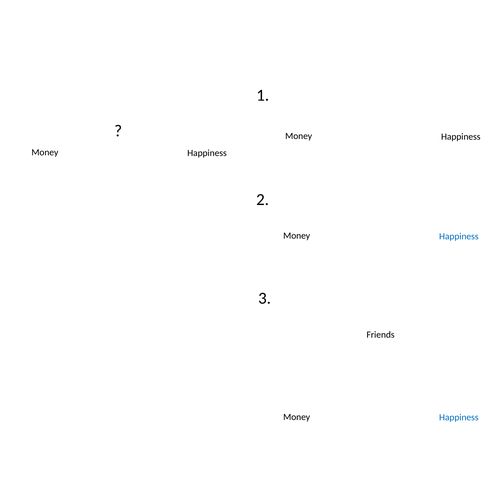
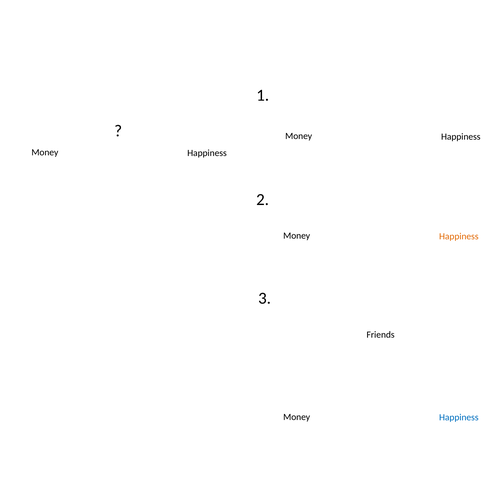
Happiness at (459, 236) colour: blue -> orange
